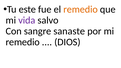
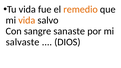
Tu este: este -> vida
vida at (27, 20) colour: purple -> orange
remedio at (23, 42): remedio -> salvaste
